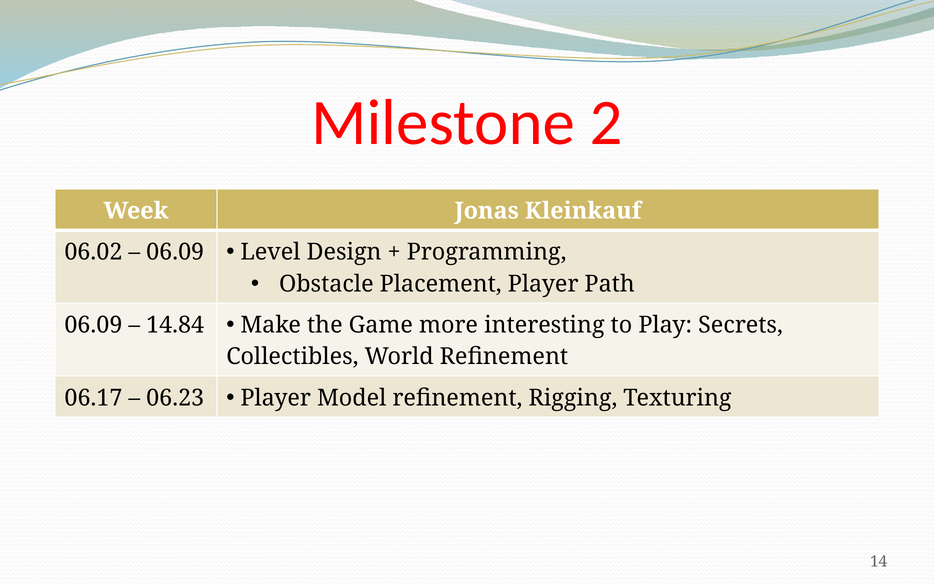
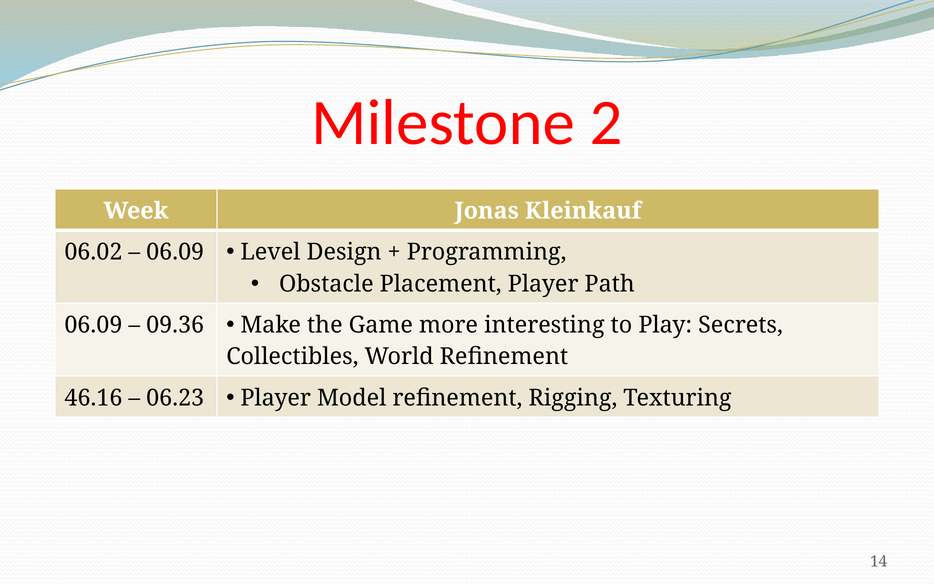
14.84: 14.84 -> 09.36
06.17: 06.17 -> 46.16
